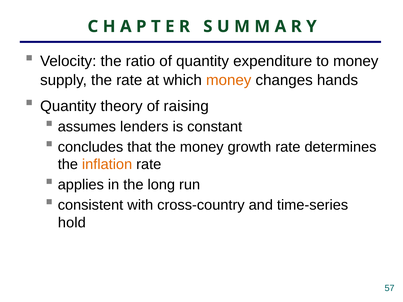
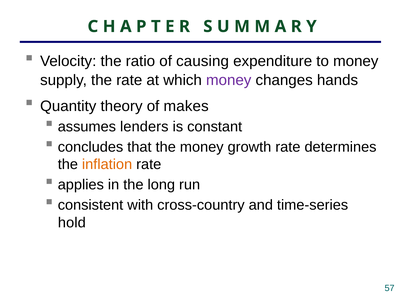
of quantity: quantity -> causing
money at (229, 80) colour: orange -> purple
raising: raising -> makes
